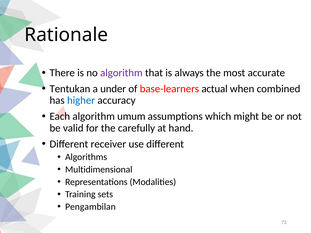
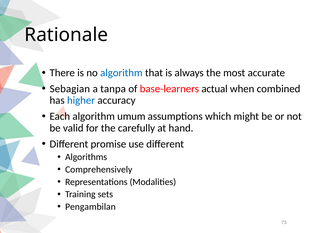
algorithm at (121, 73) colour: purple -> blue
Tentukan: Tentukan -> Sebagian
under: under -> tanpa
receiver: receiver -> promise
Multidimensional: Multidimensional -> Comprehensively
